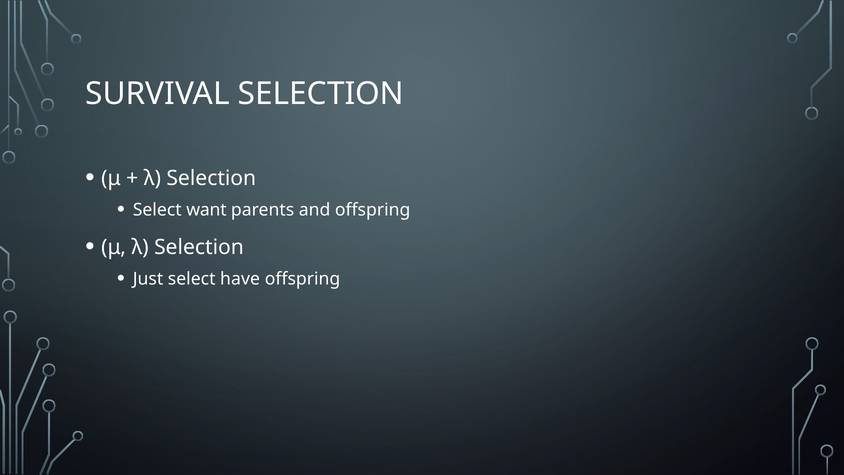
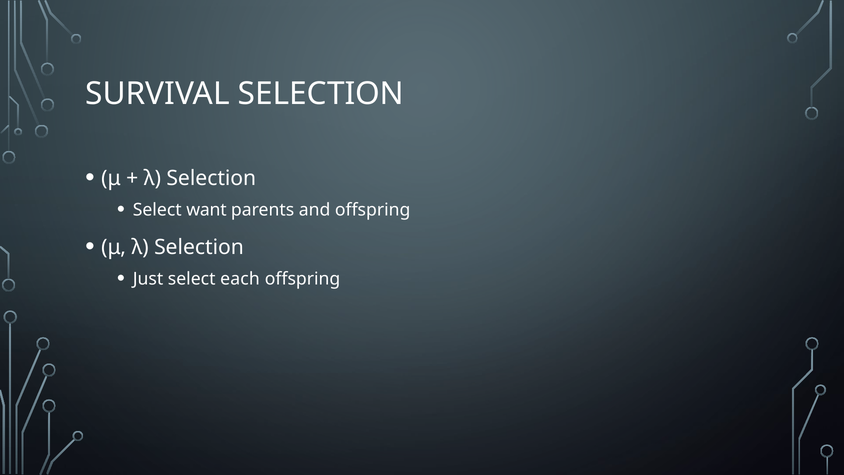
have: have -> each
